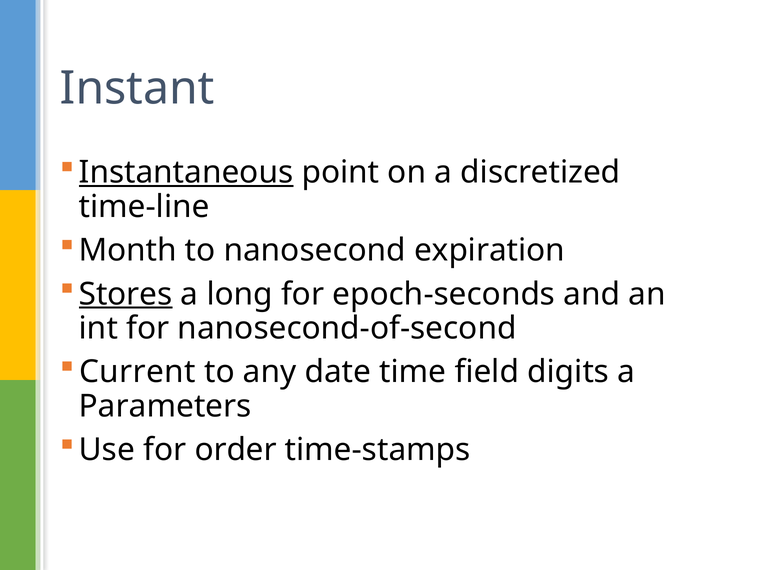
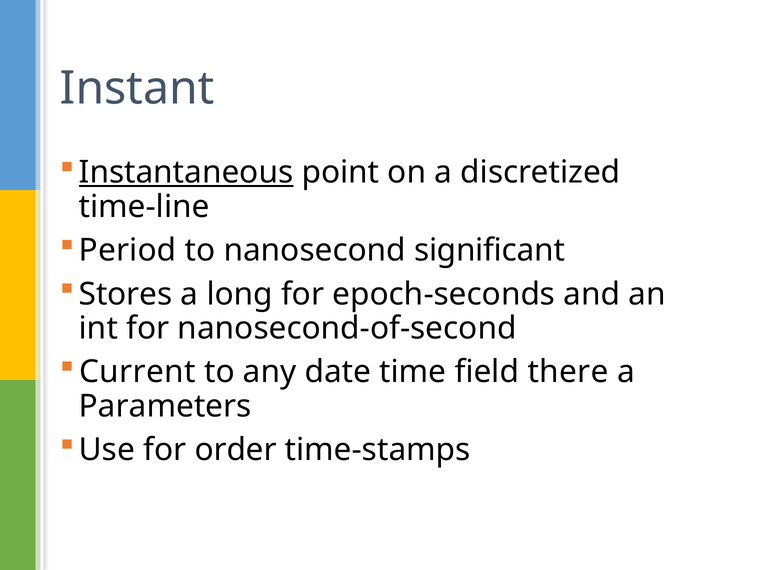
Month: Month -> Period
expiration: expiration -> significant
Stores underline: present -> none
digits: digits -> there
